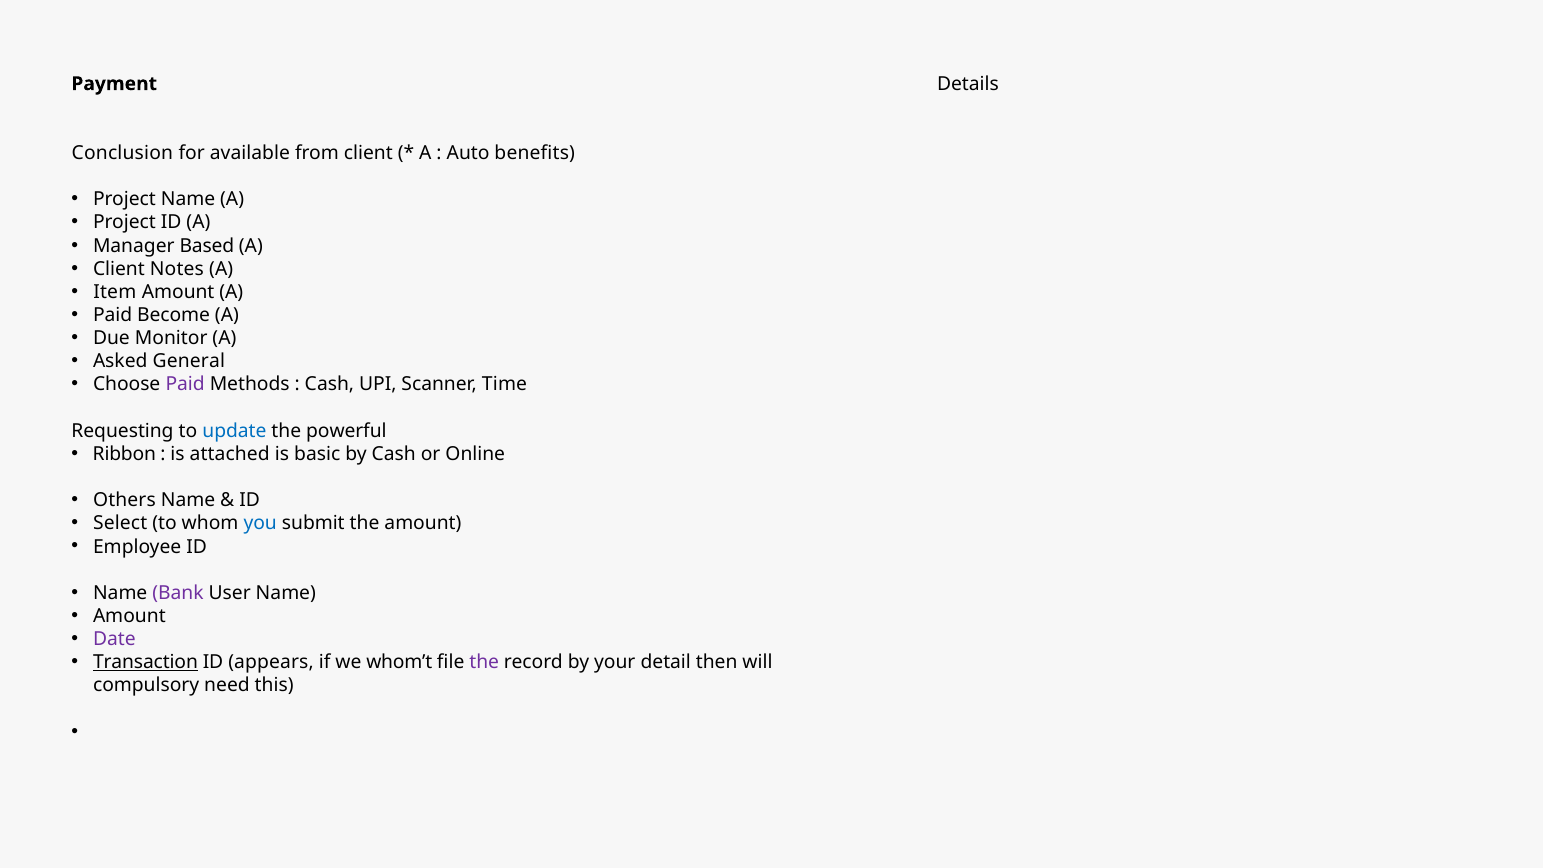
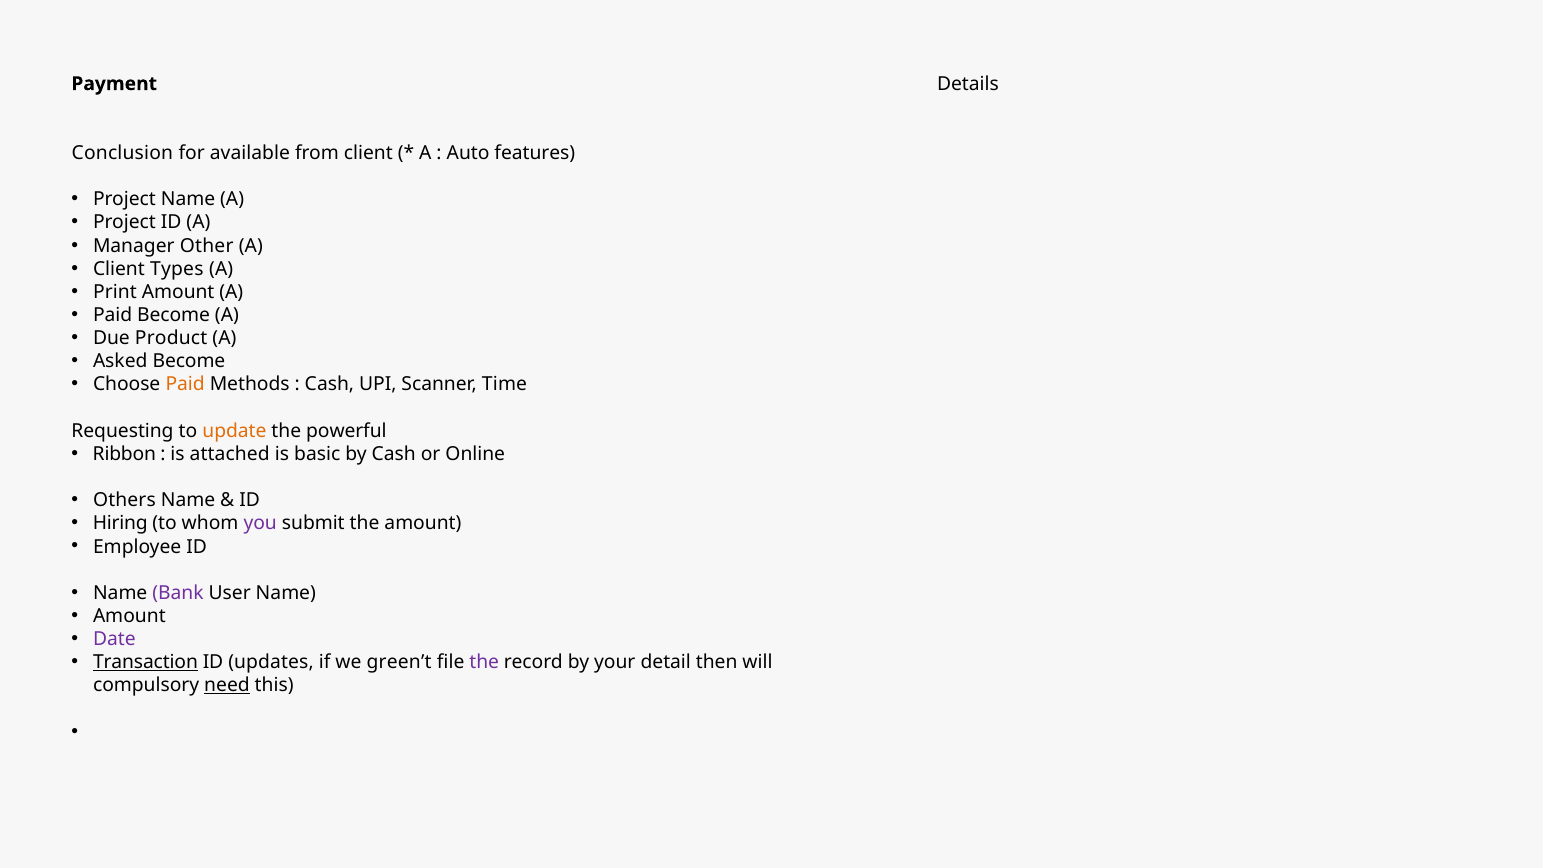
benefits: benefits -> features
Based: Based -> Other
Notes: Notes -> Types
Item: Item -> Print
Monitor: Monitor -> Product
Asked General: General -> Become
Paid at (185, 385) colour: purple -> orange
update colour: blue -> orange
Select: Select -> Hiring
you colour: blue -> purple
appears: appears -> updates
whom’t: whom’t -> green’t
need underline: none -> present
